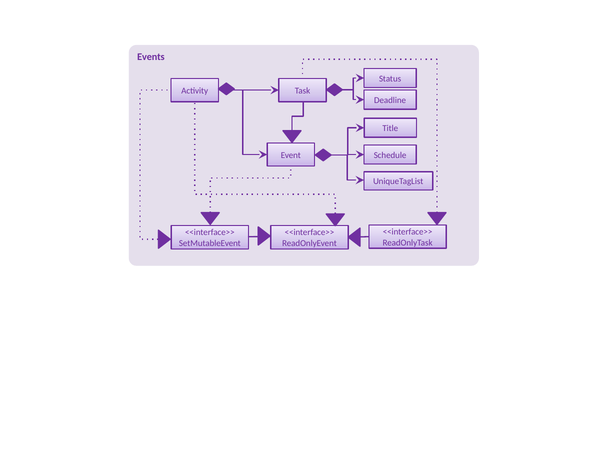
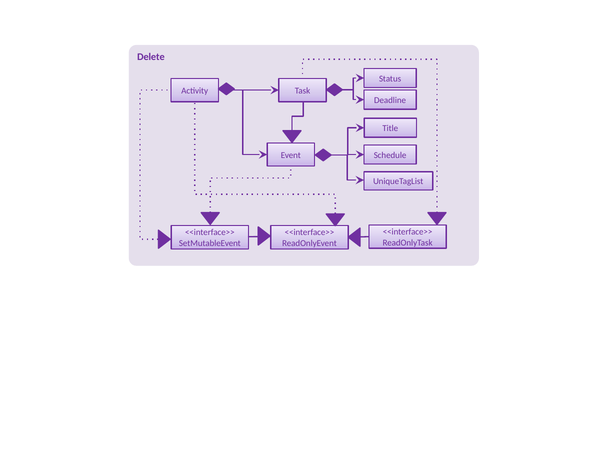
Events: Events -> Delete
